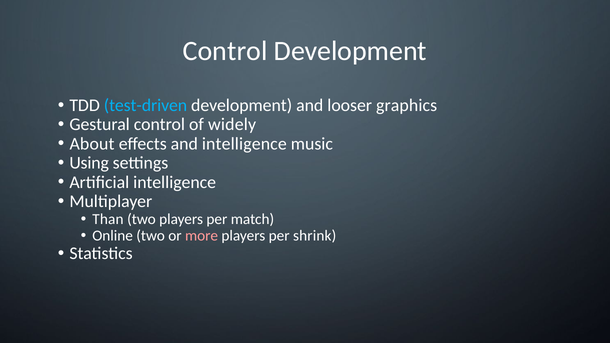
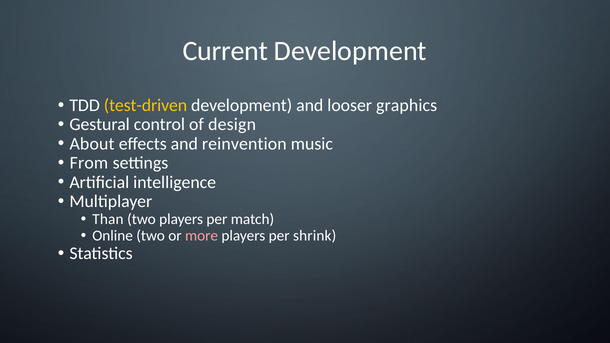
Control at (225, 51): Control -> Current
test-driven colour: light blue -> yellow
widely: widely -> design
and intelligence: intelligence -> reinvention
Using: Using -> From
